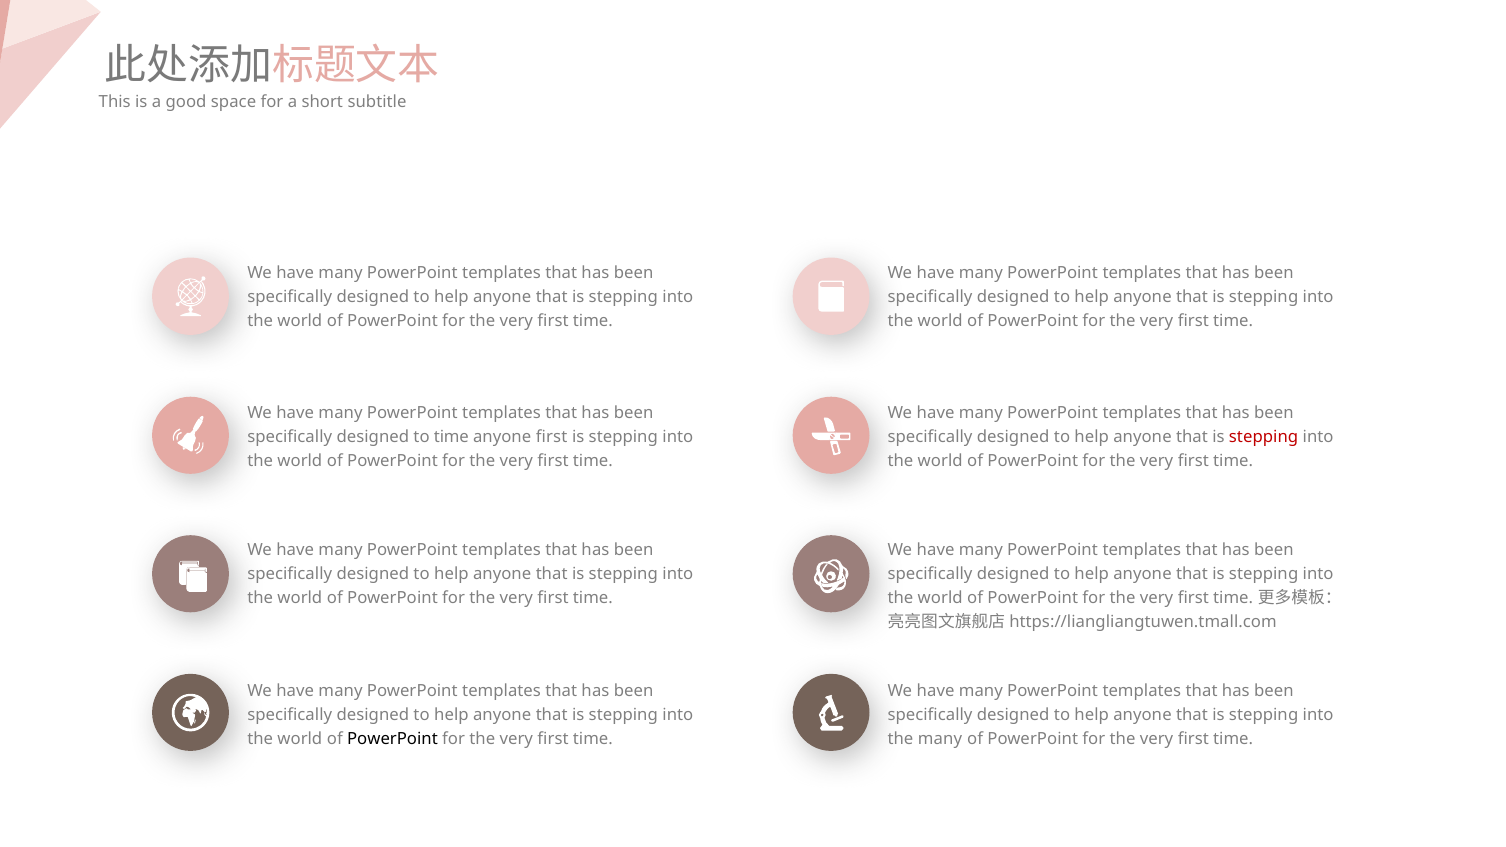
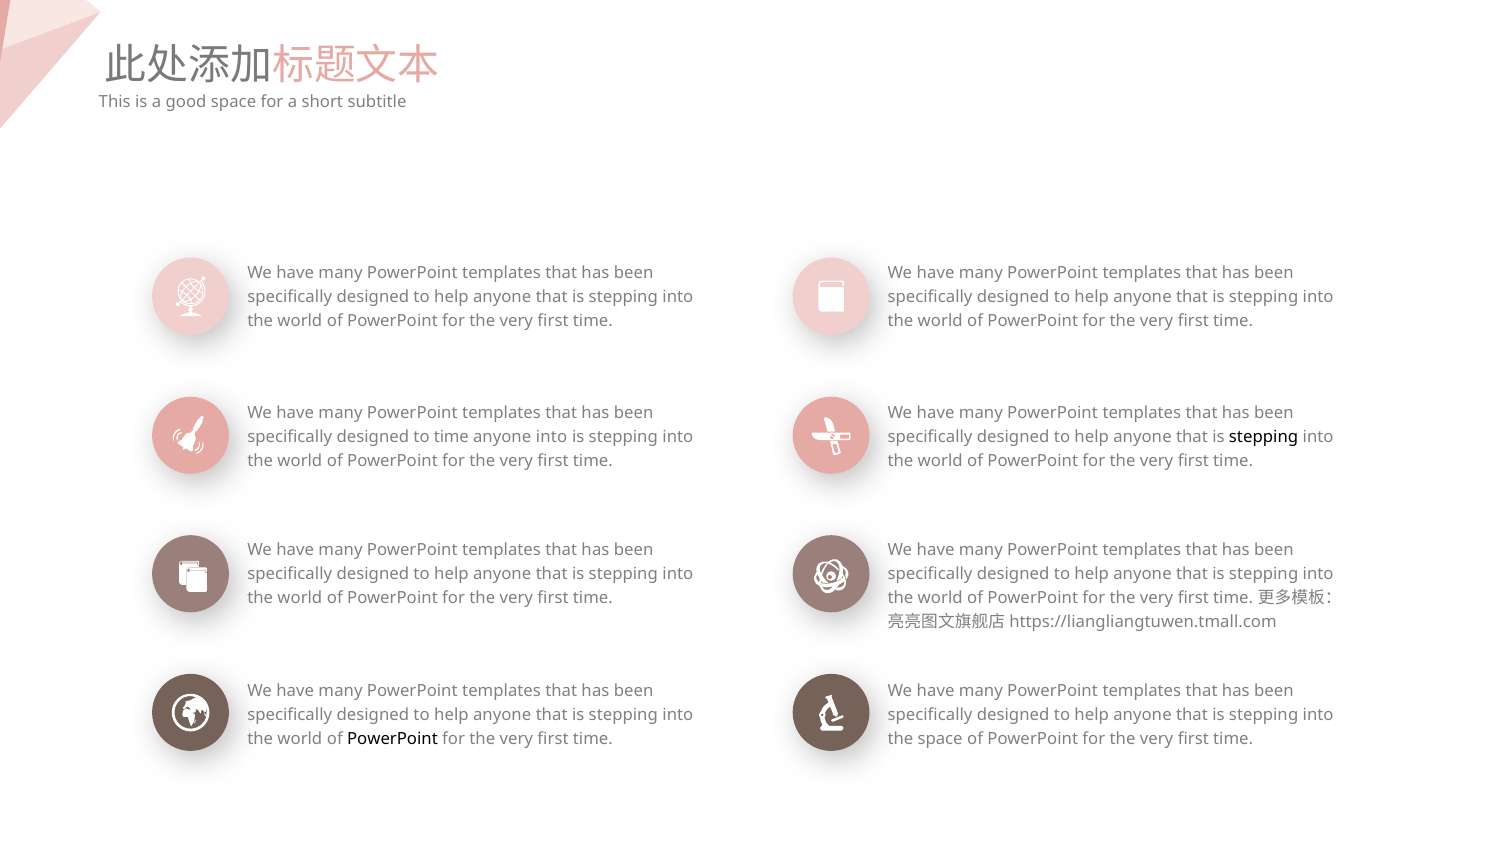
anyone first: first -> into
stepping at (1264, 437) colour: red -> black
the many: many -> space
